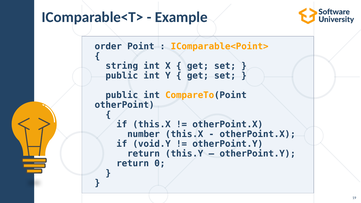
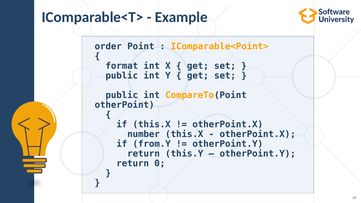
string: string -> format
void.Y: void.Y -> from.Y
